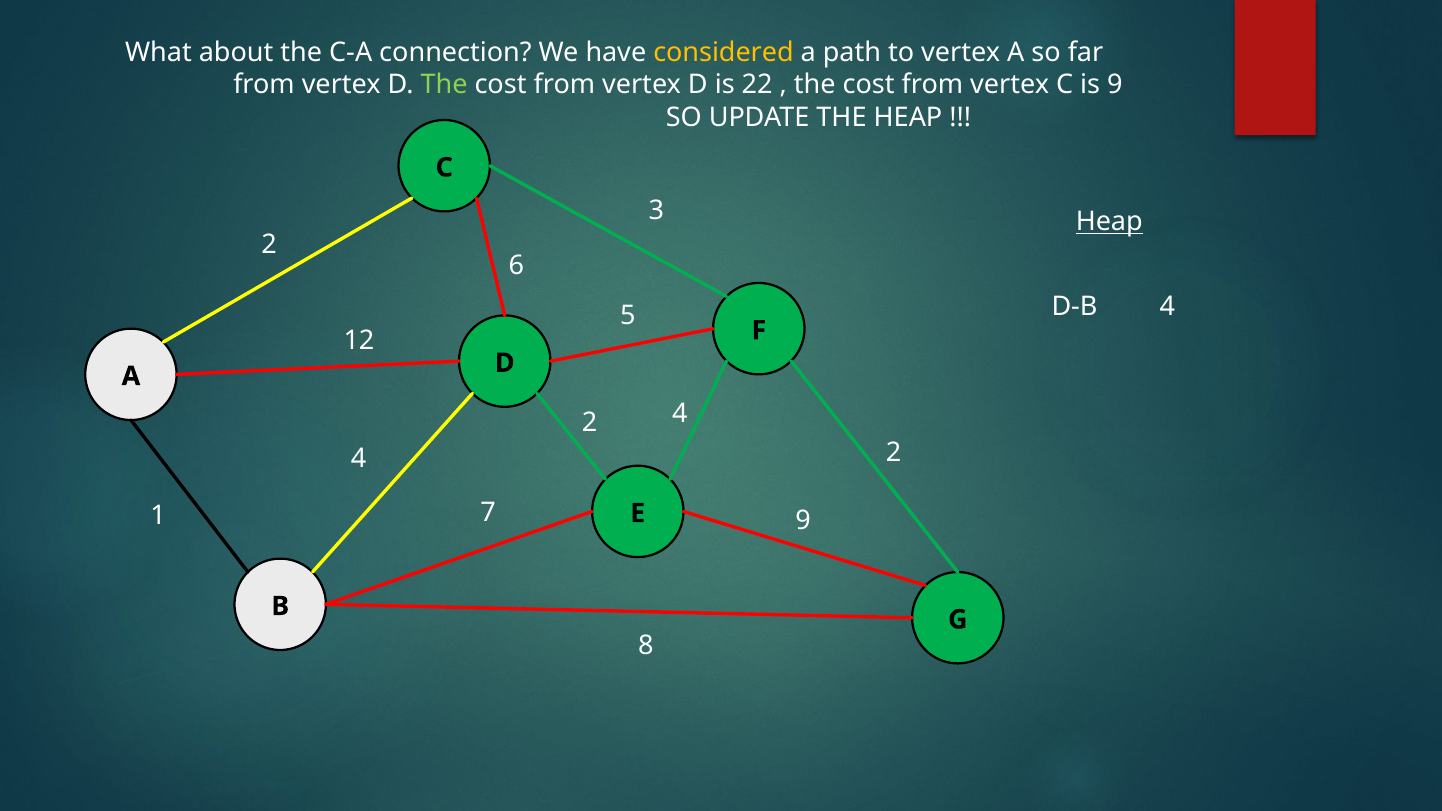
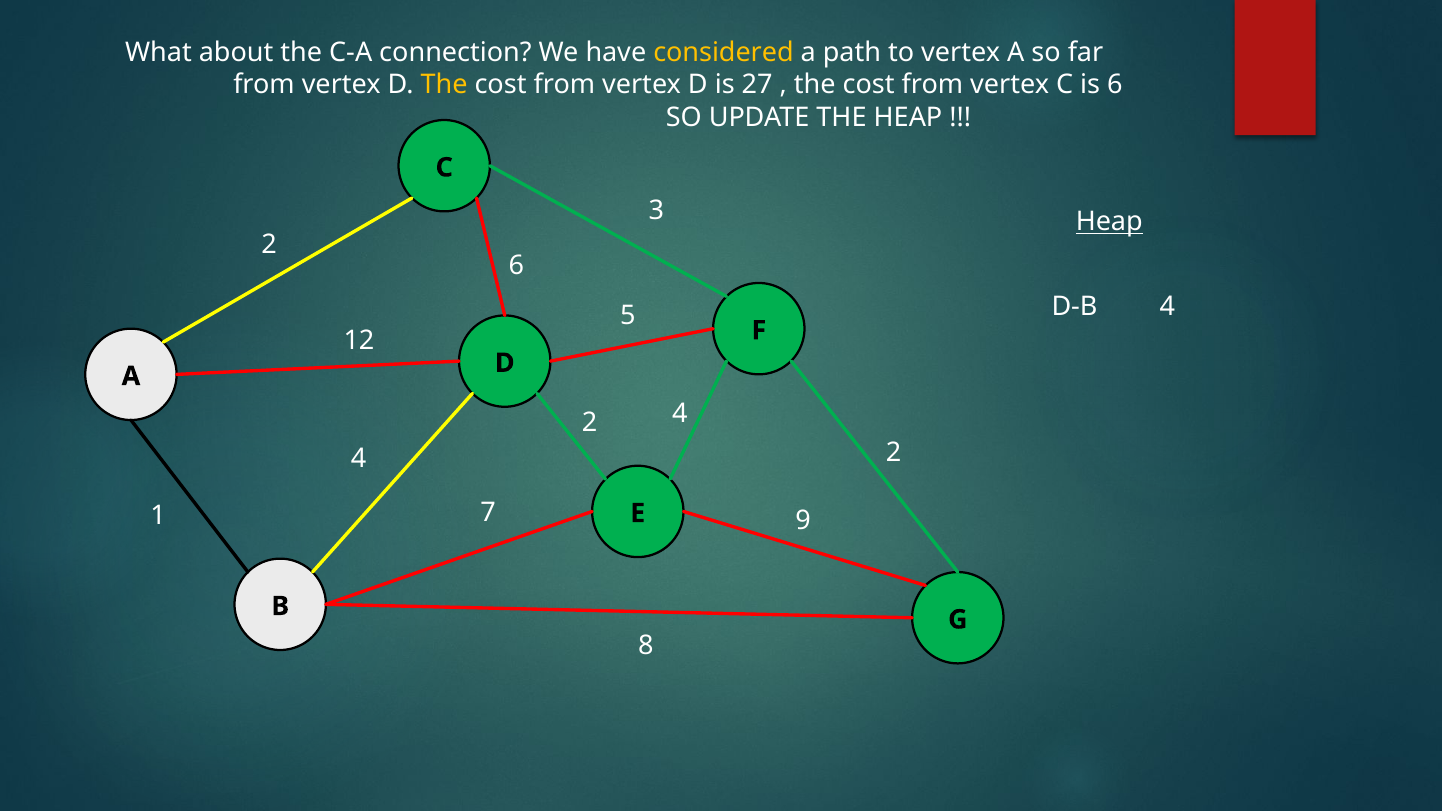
The at (444, 85) colour: light green -> yellow
22: 22 -> 27
is 9: 9 -> 6
